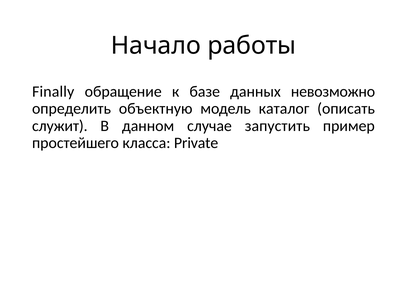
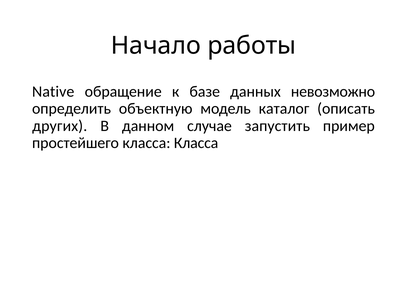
Finally: Finally -> Native
служит: служит -> других
класса Private: Private -> Класса
